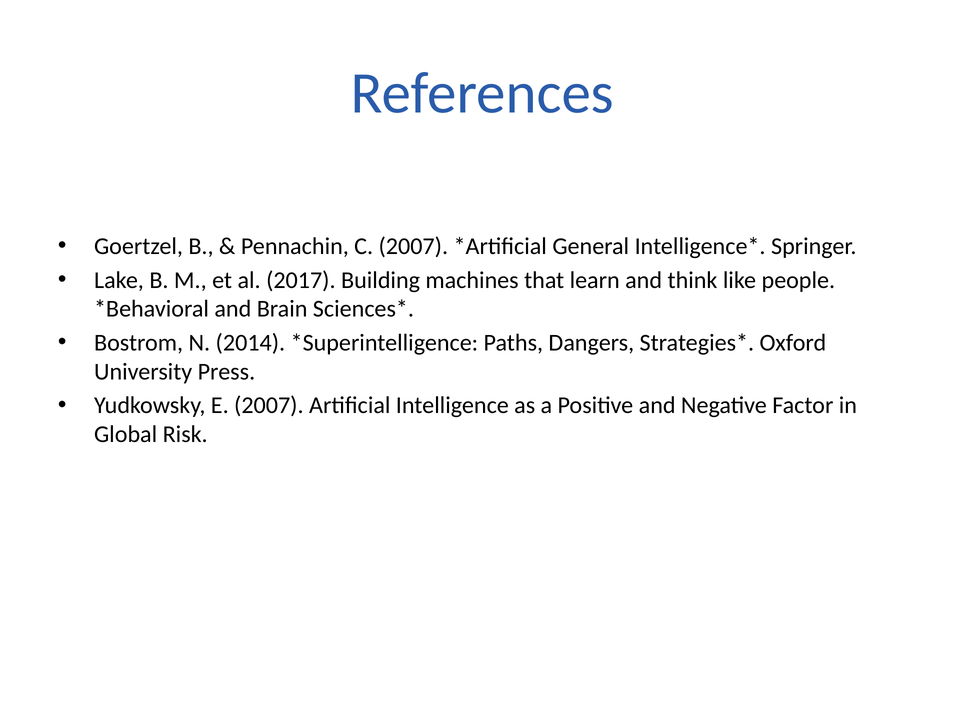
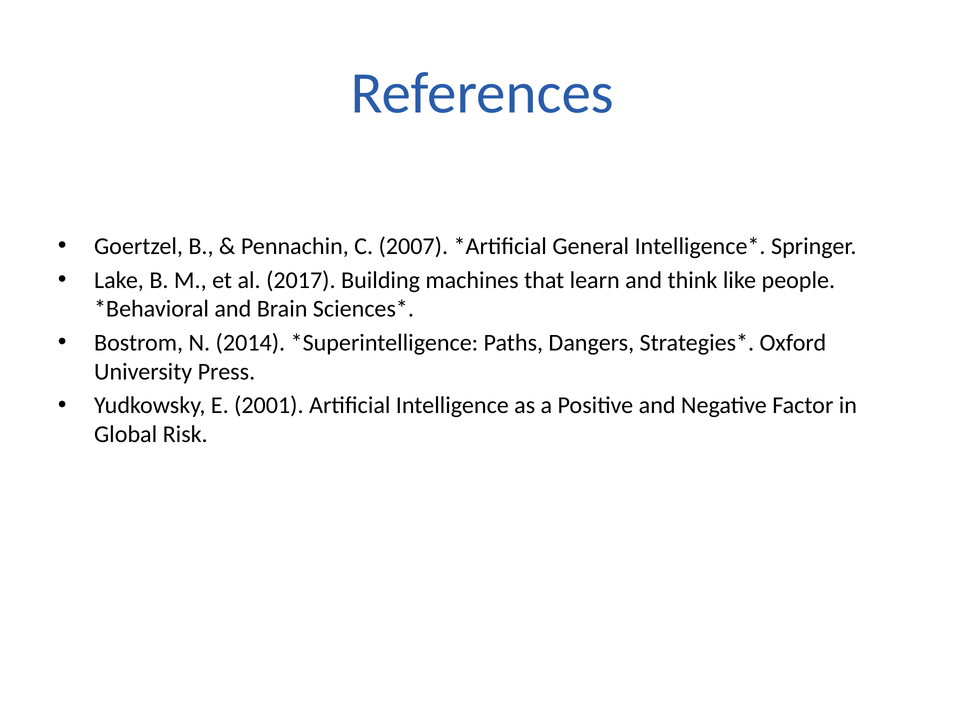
E 2007: 2007 -> 2001
